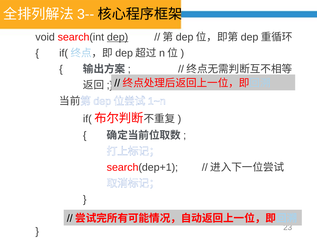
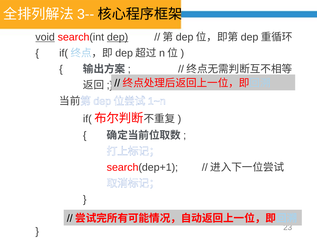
void underline: none -> present
